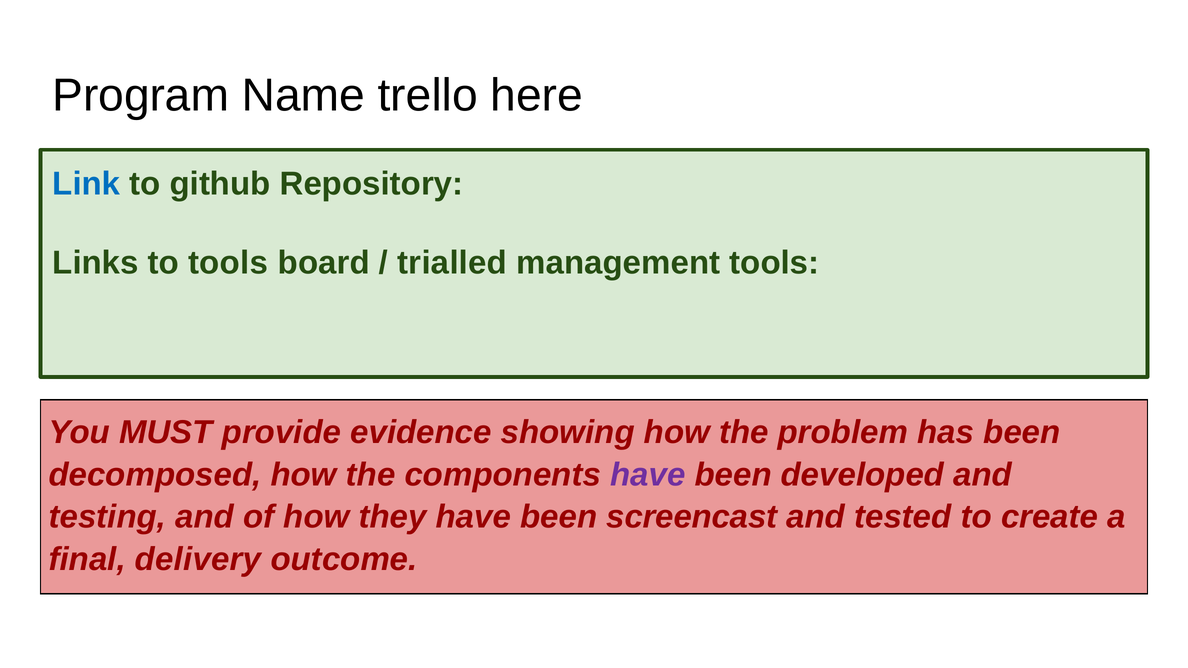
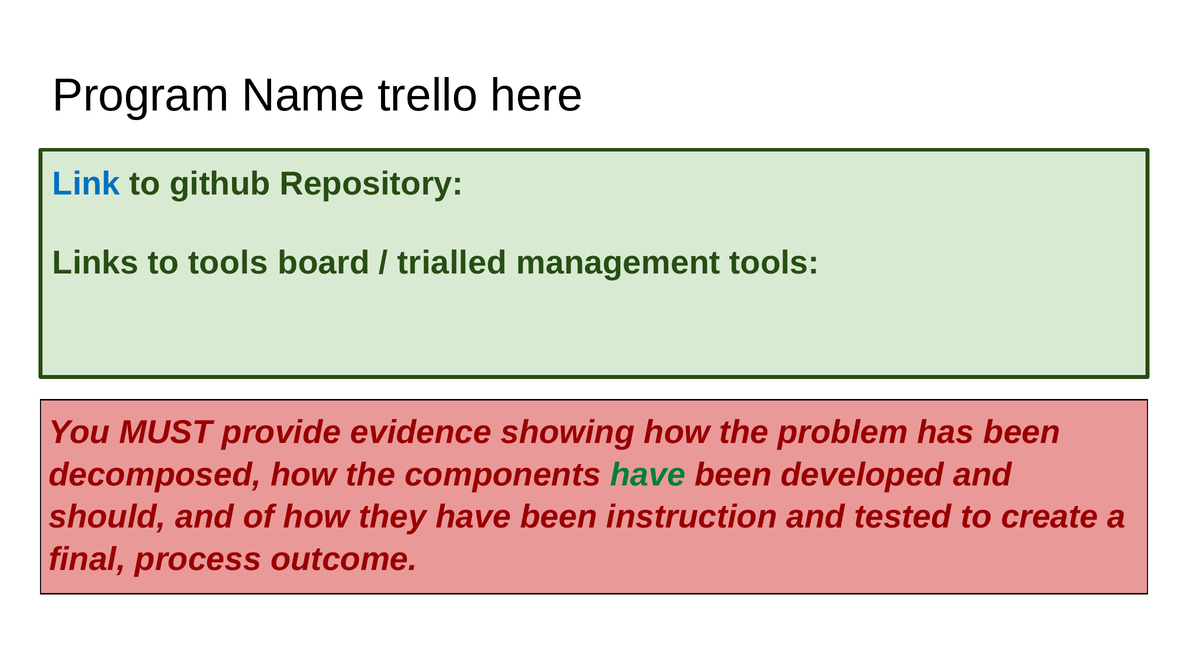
have at (648, 475) colour: purple -> green
testing: testing -> should
screencast: screencast -> instruction
delivery: delivery -> process
